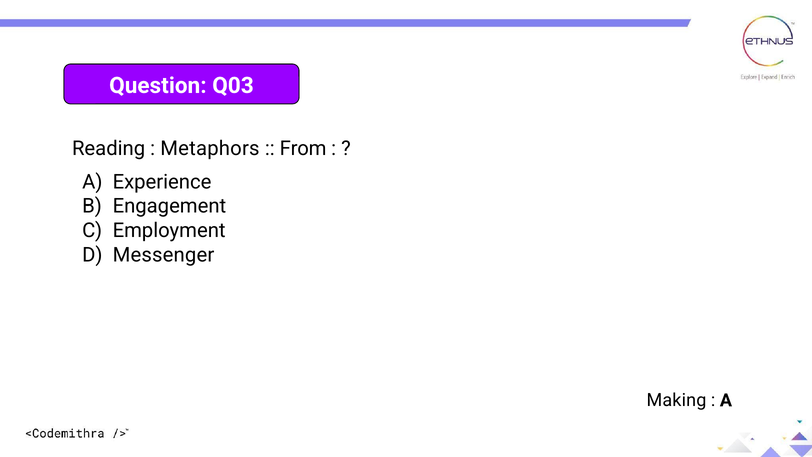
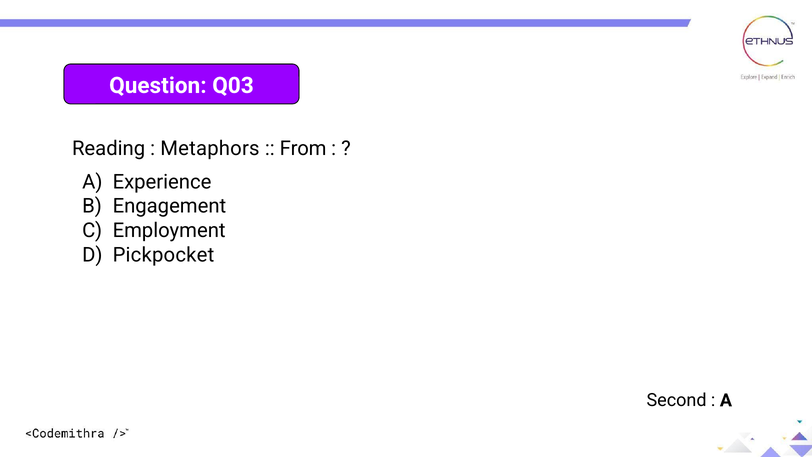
Messenger: Messenger -> Pickpocket
Making: Making -> Second
